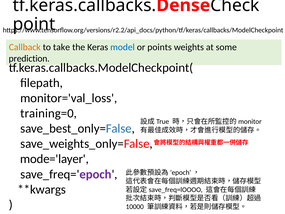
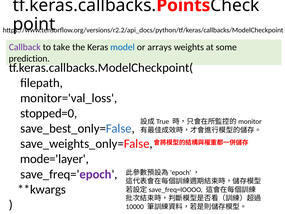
Dense: Dense -> Points
Callback colour: orange -> purple
points: points -> arrays
training=0: training=0 -> stopped=0
